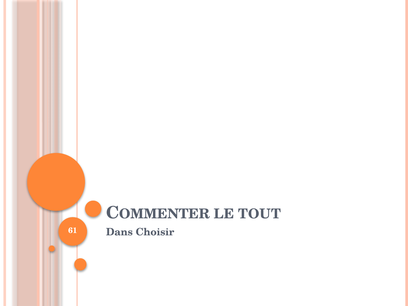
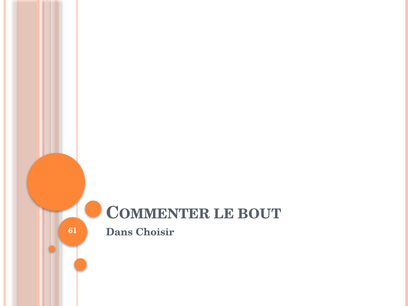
TOUT: TOUT -> BOUT
